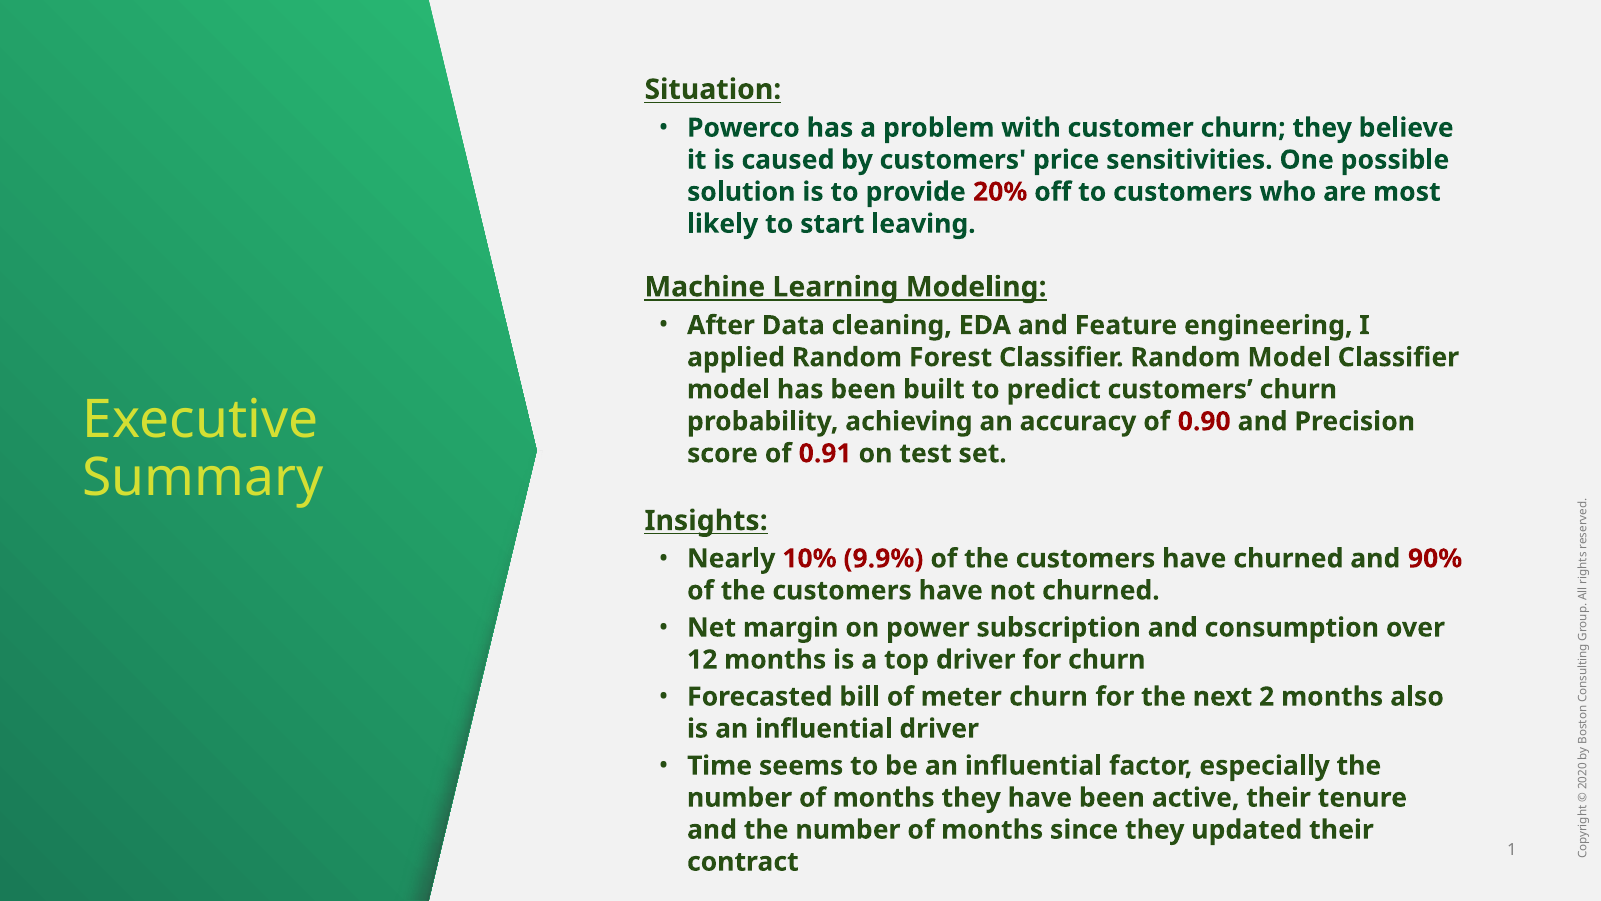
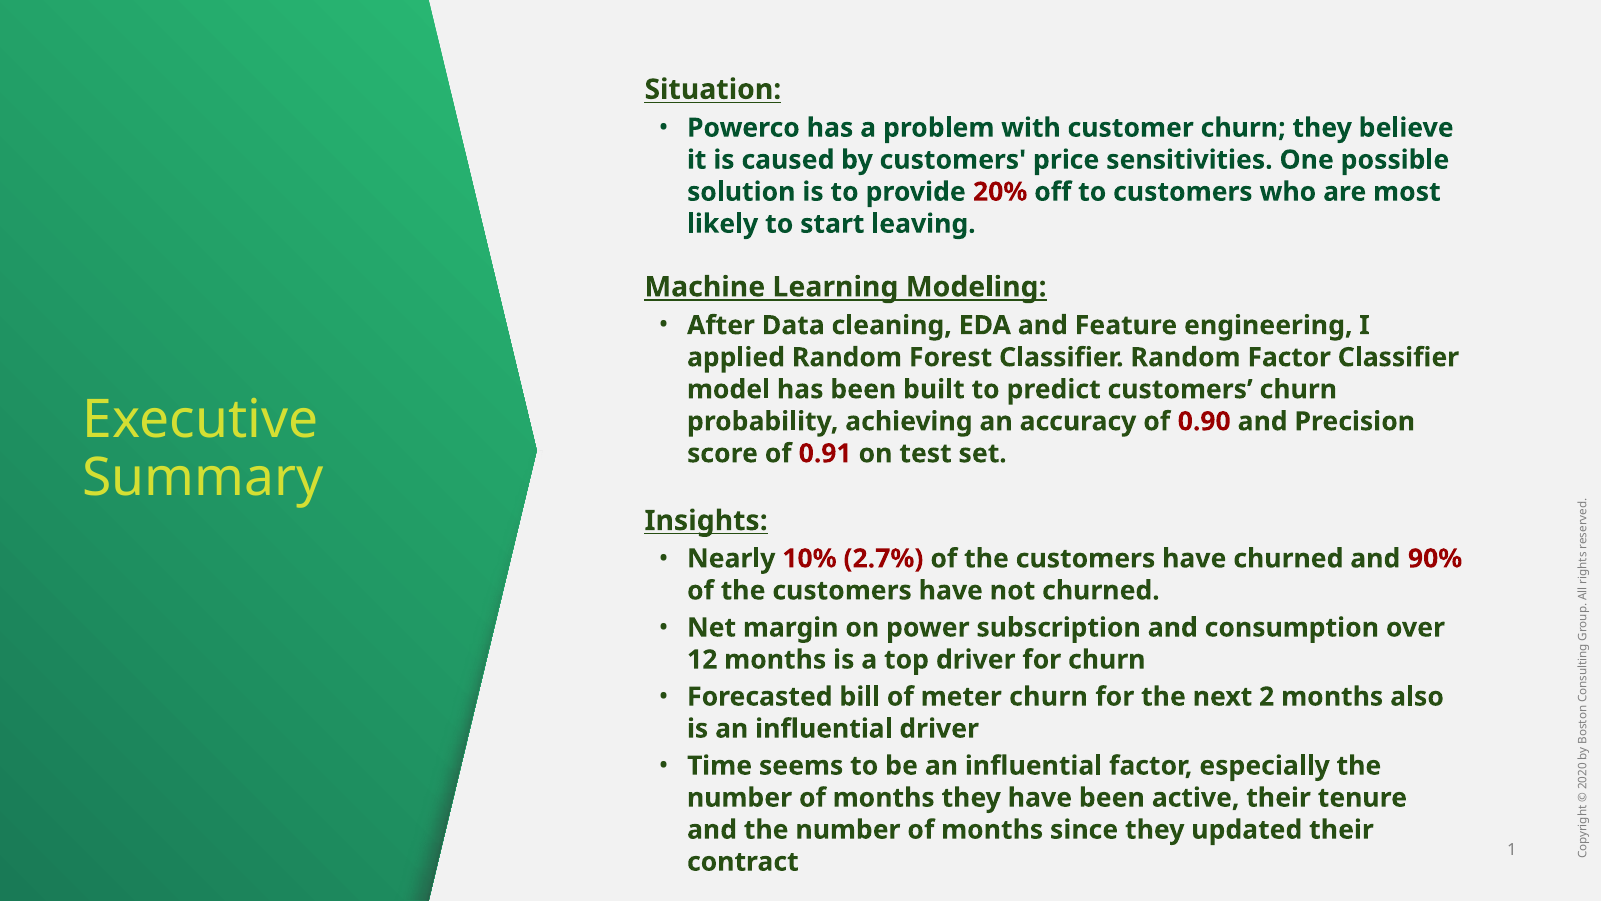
Random Model: Model -> Factor
9.9%: 9.9% -> 2.7%
